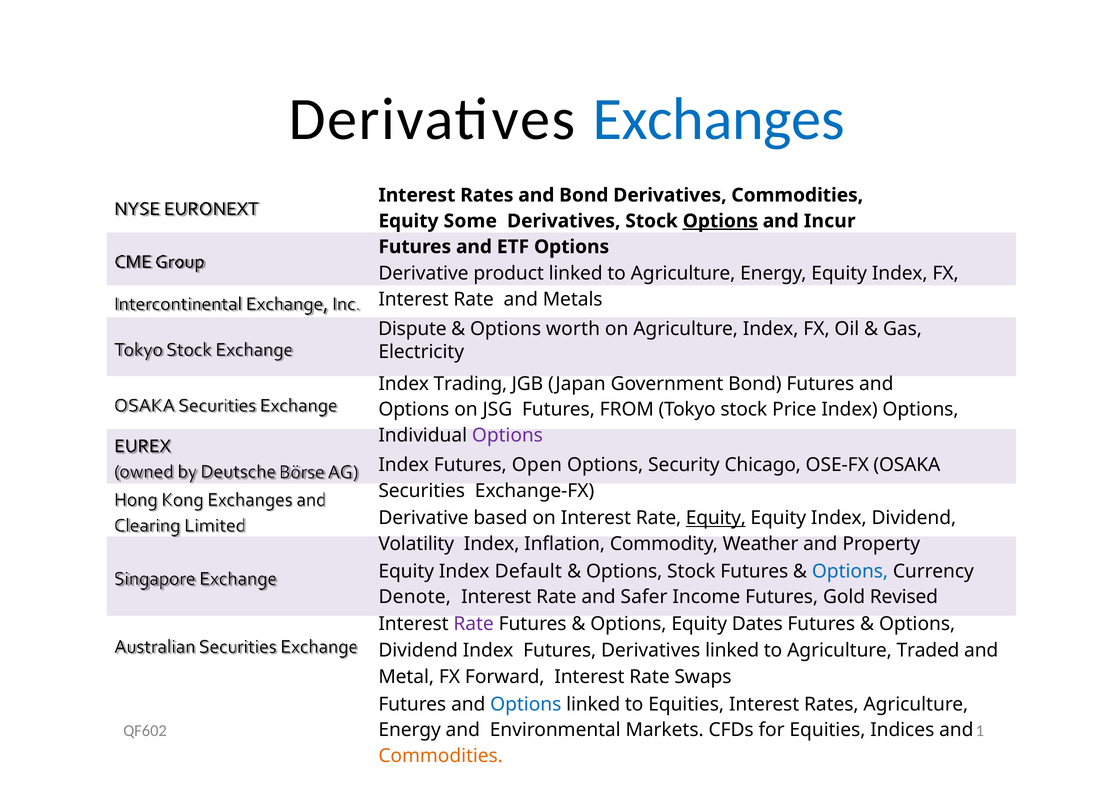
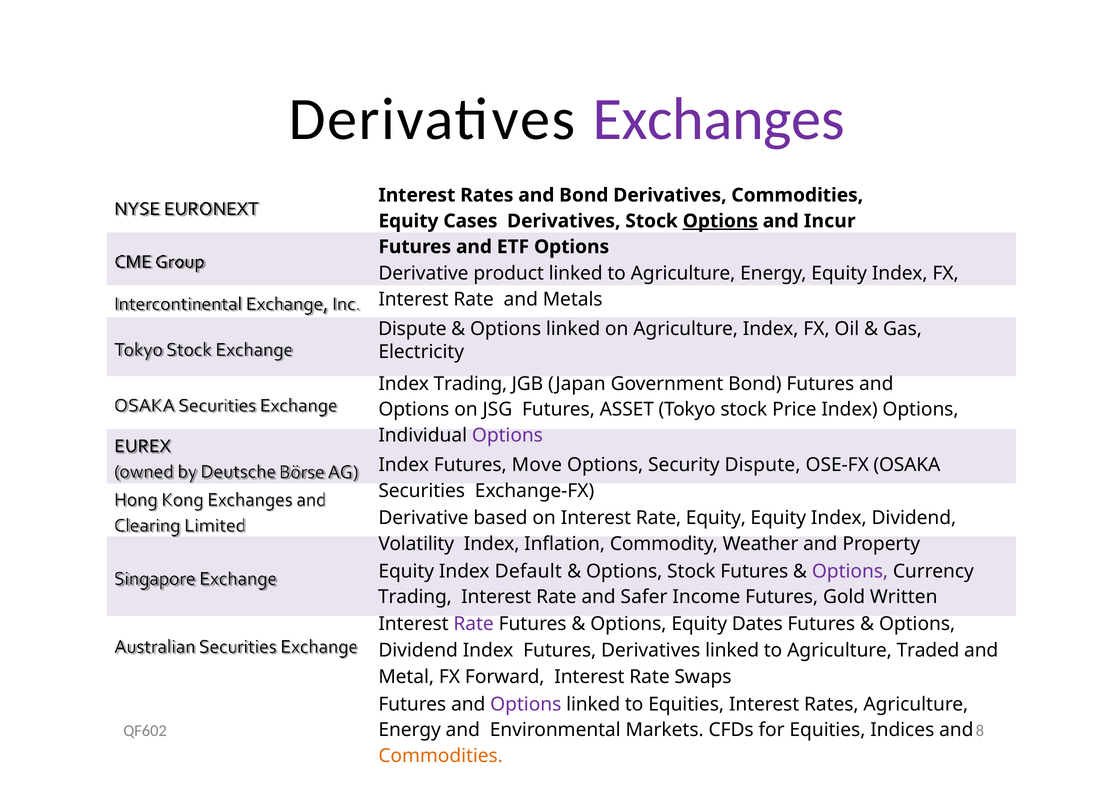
Exchanges colour: blue -> purple
Some: Some -> Cases
worth at (573, 329): worth -> linked
FROM: FROM -> ASSET
Open: Open -> Move
Security Chicago: Chicago -> Dispute
Equity at (716, 518) underline: present -> none
Options at (850, 571) colour: blue -> purple
Denote at (415, 597): Denote -> Trading
Revised: Revised -> Written
Options at (526, 704) colour: blue -> purple
1: 1 -> 8
